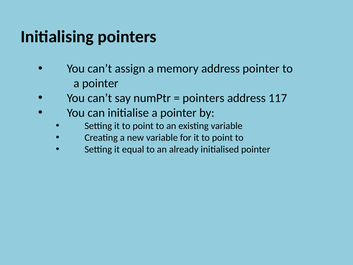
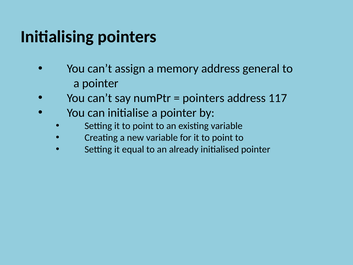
address pointer: pointer -> general
